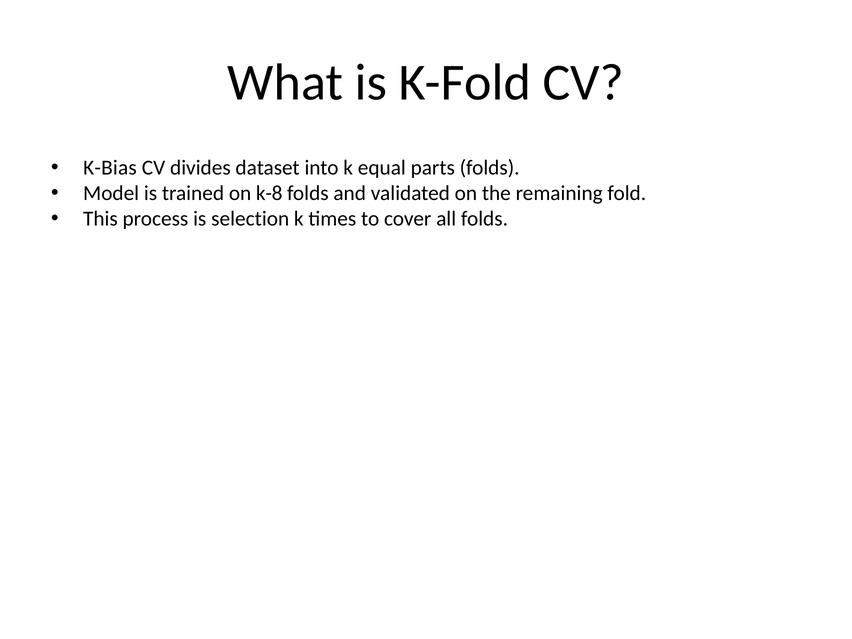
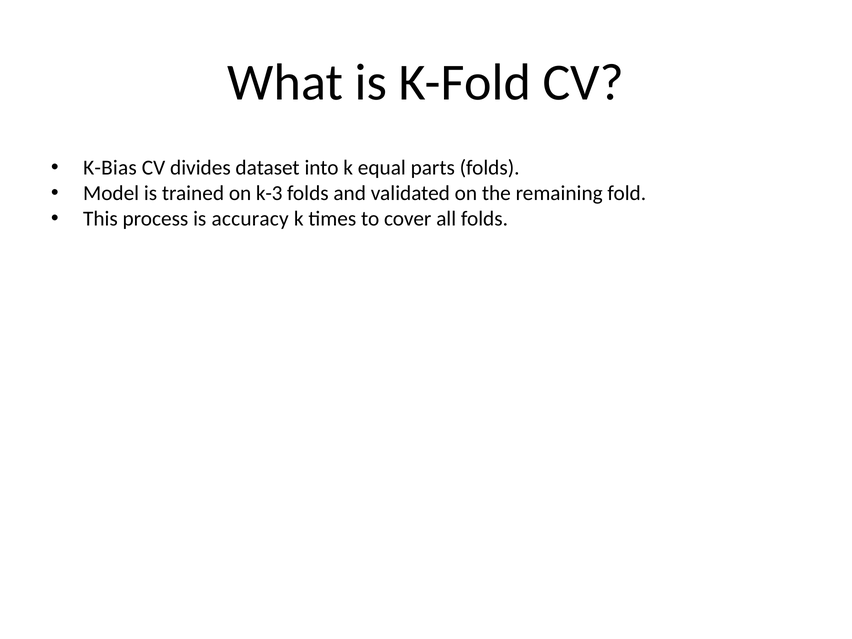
k-8: k-8 -> k-3
selection: selection -> accuracy
